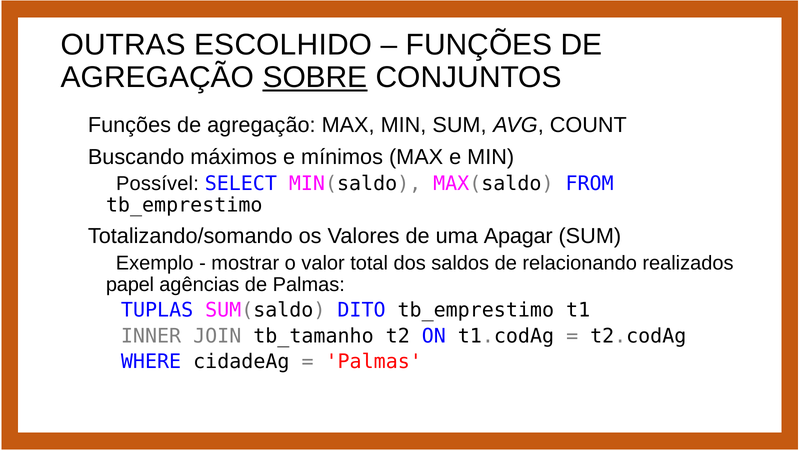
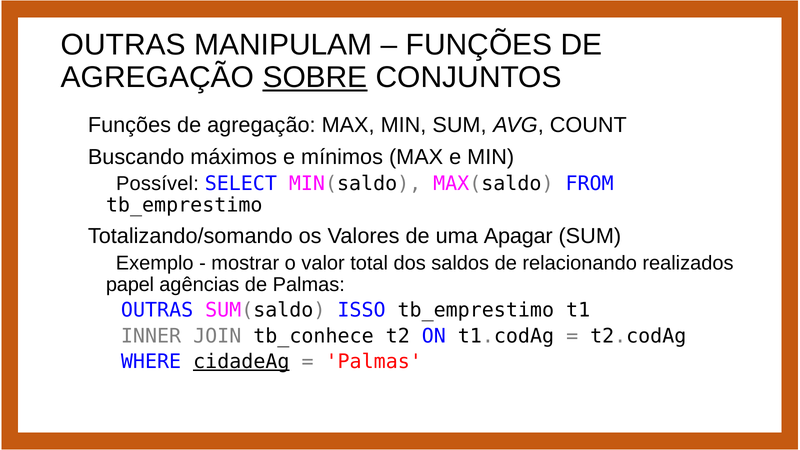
ESCOLHIDO: ESCOLHIDO -> MANIPULAM
TUPLAS at (157, 310): TUPLAS -> OUTRAS
DITO: DITO -> ISSO
tb_tamanho: tb_tamanho -> tb_conhece
cidadeAg underline: none -> present
